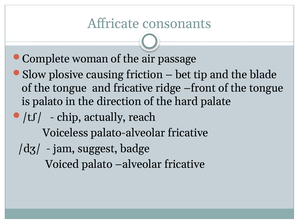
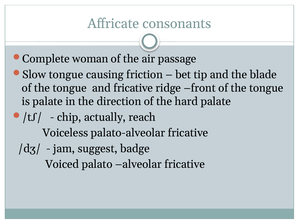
Slow plosive: plosive -> tongue
is palato: palato -> palate
